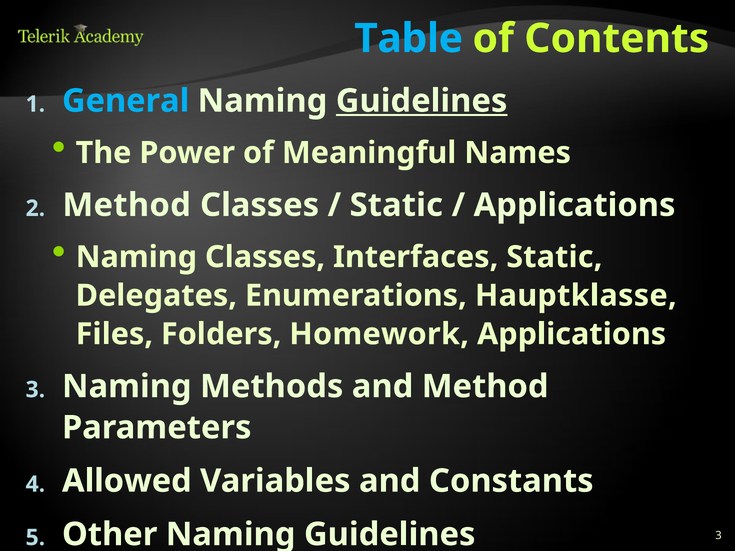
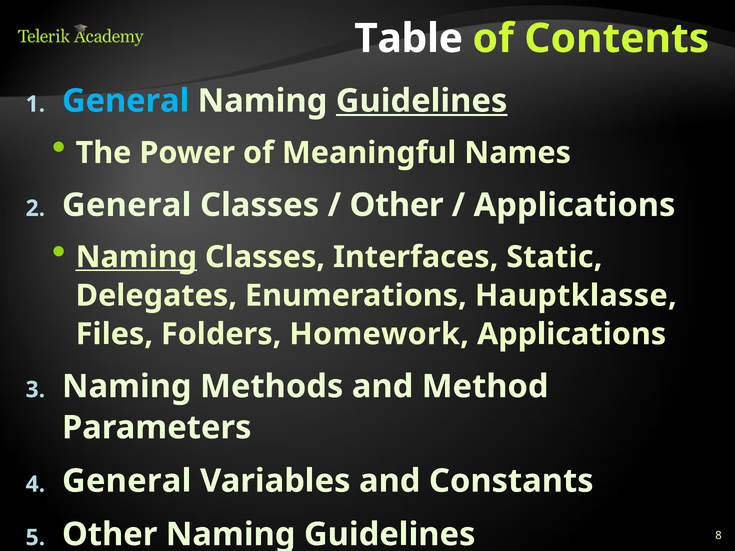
Table colour: light blue -> white
2 Method: Method -> General
Static at (396, 205): Static -> Other
Naming at (136, 257) underline: none -> present
Allowed at (127, 481): Allowed -> General
3 at (718, 536): 3 -> 8
